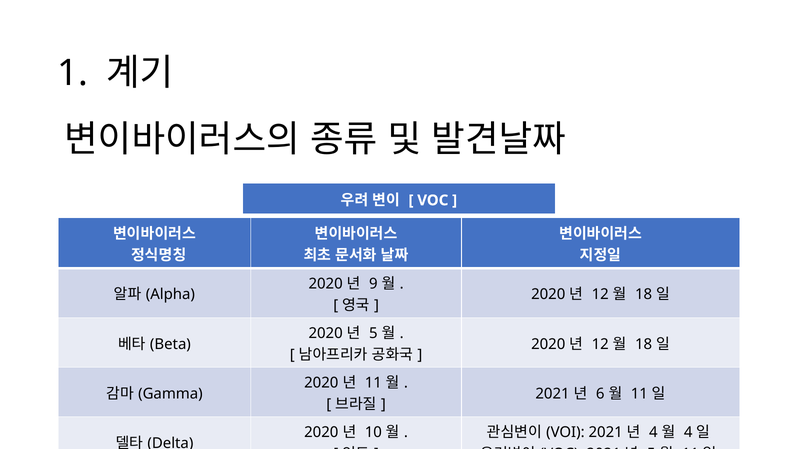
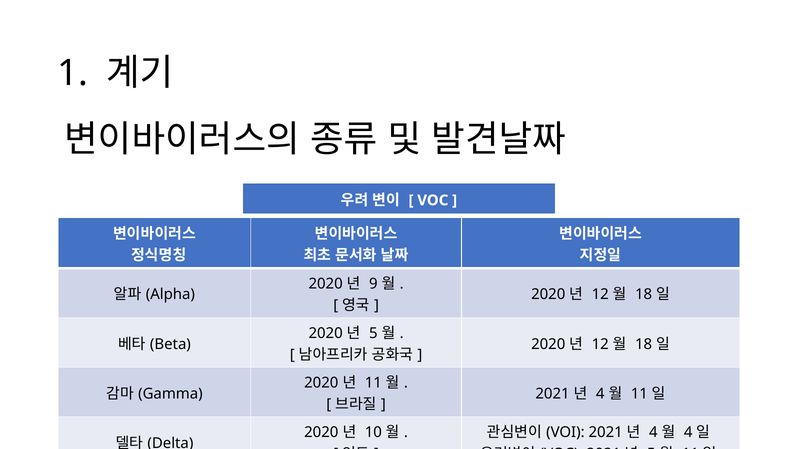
6 at (600, 393): 6 -> 4
